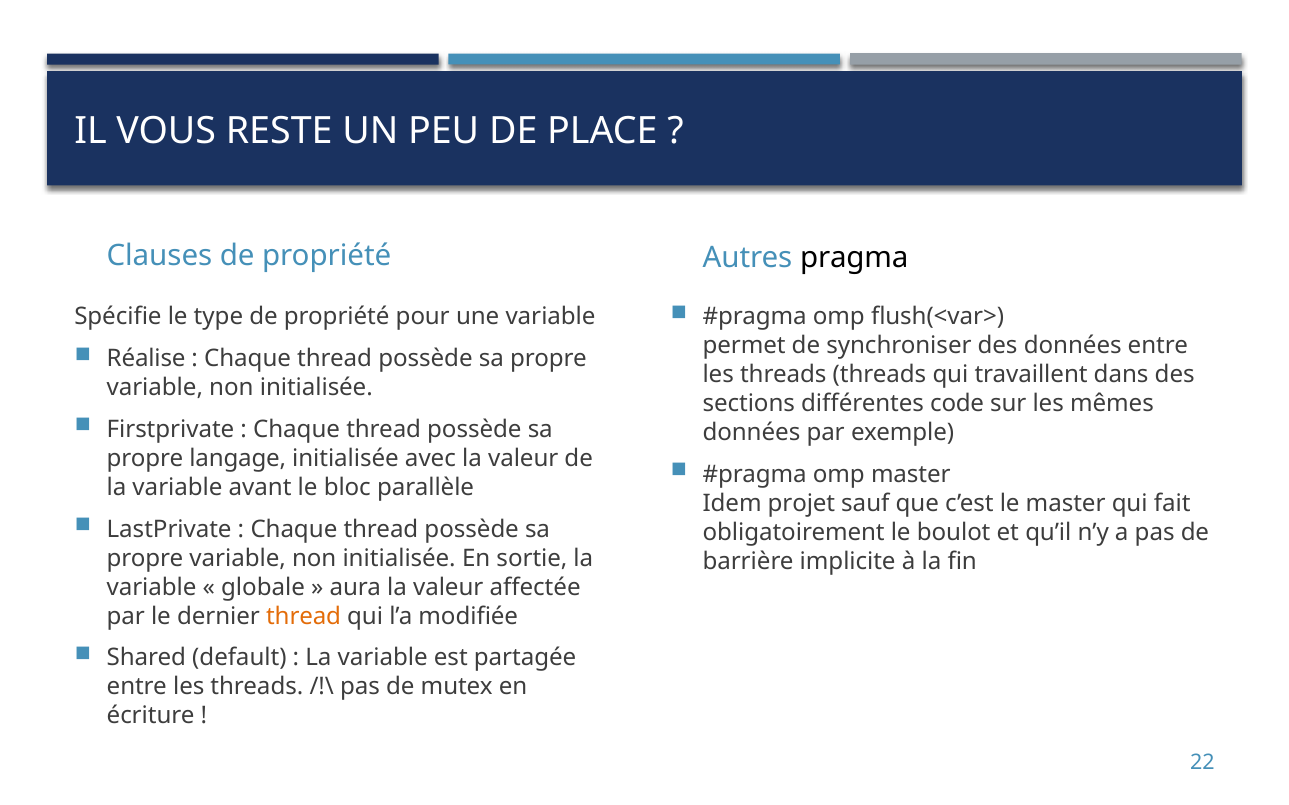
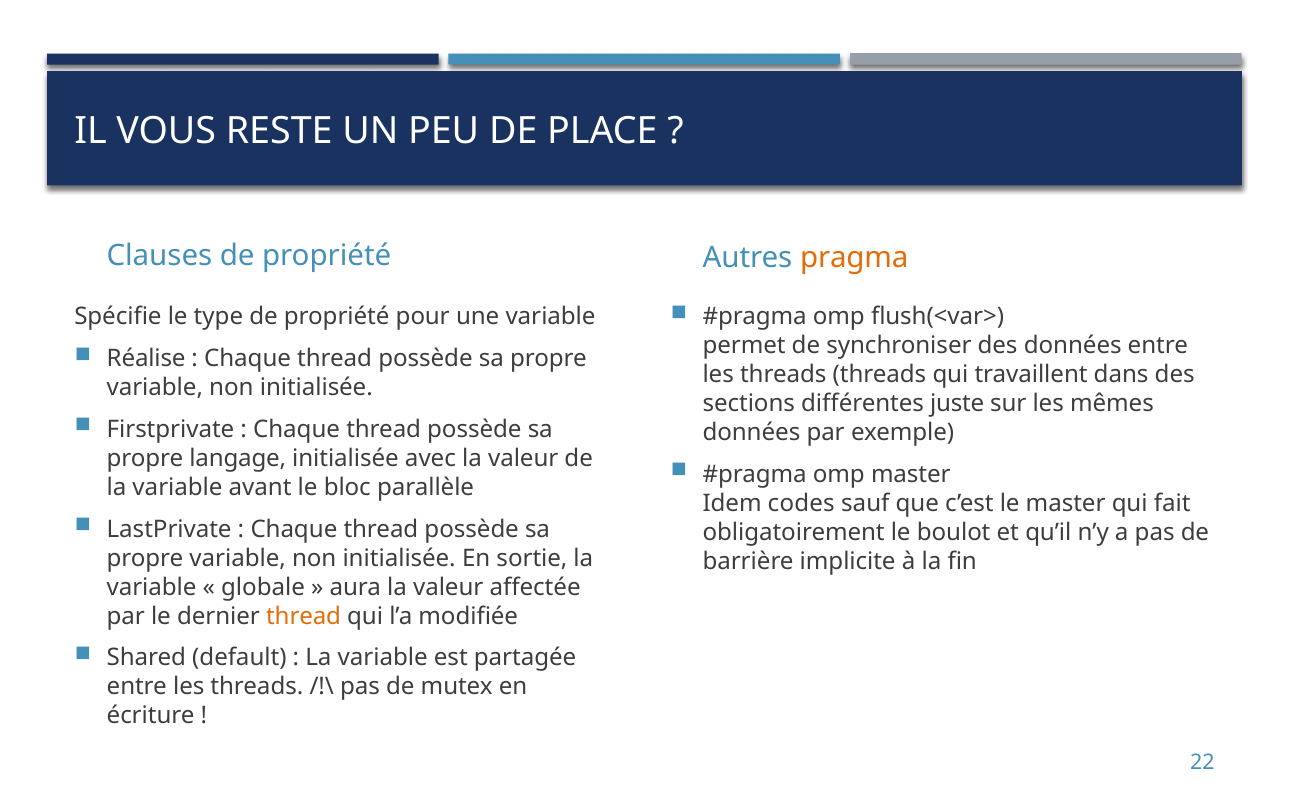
pragma colour: black -> orange
code: code -> juste
projet: projet -> codes
